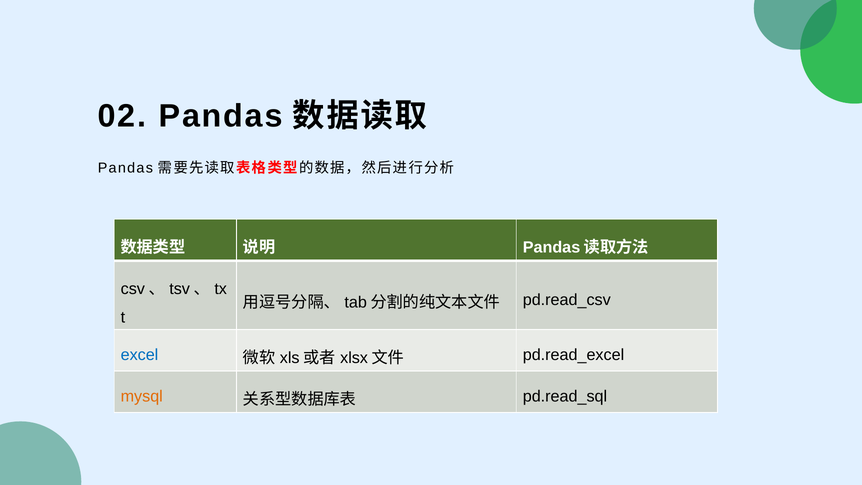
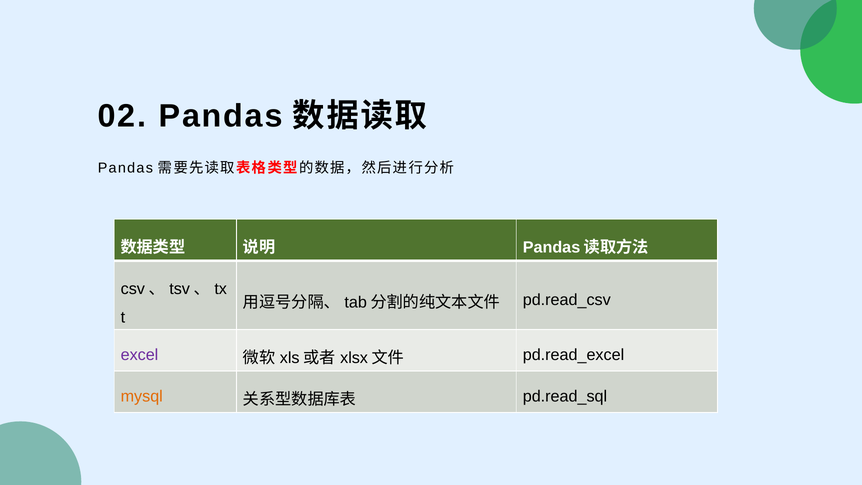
excel colour: blue -> purple
